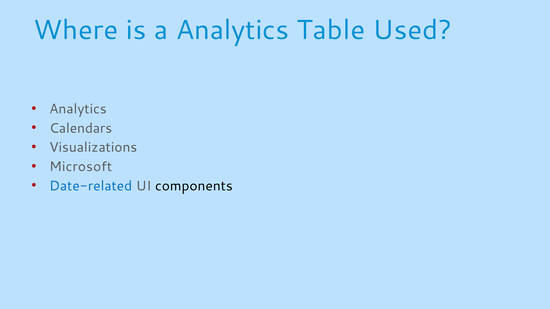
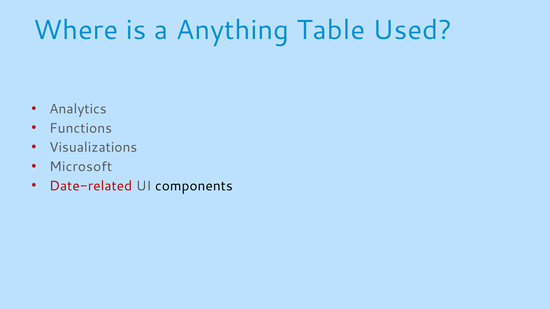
a Analytics: Analytics -> Anything
Calendars: Calendars -> Functions
Date-related colour: blue -> red
